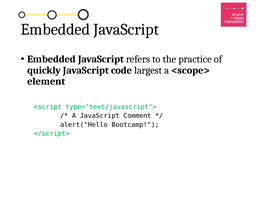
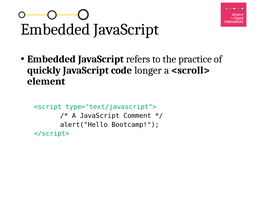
largest: largest -> longer
<scope>: <scope> -> <scroll>
